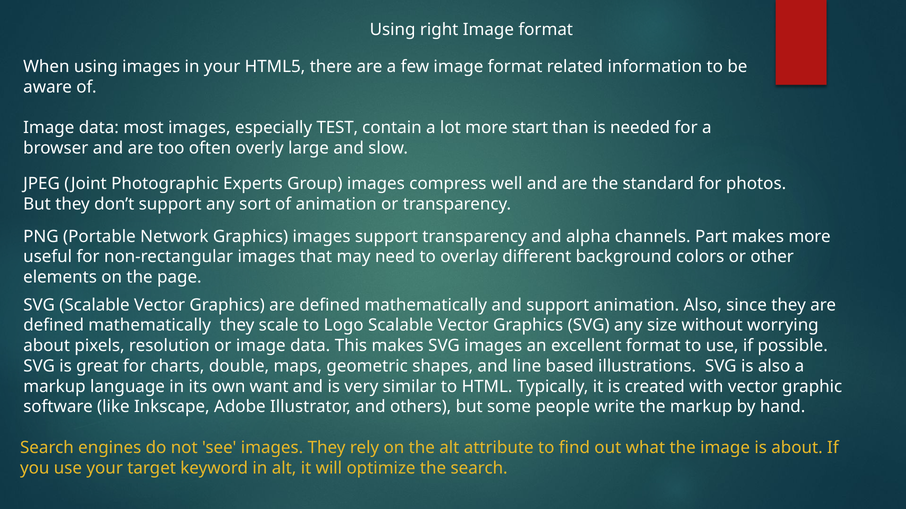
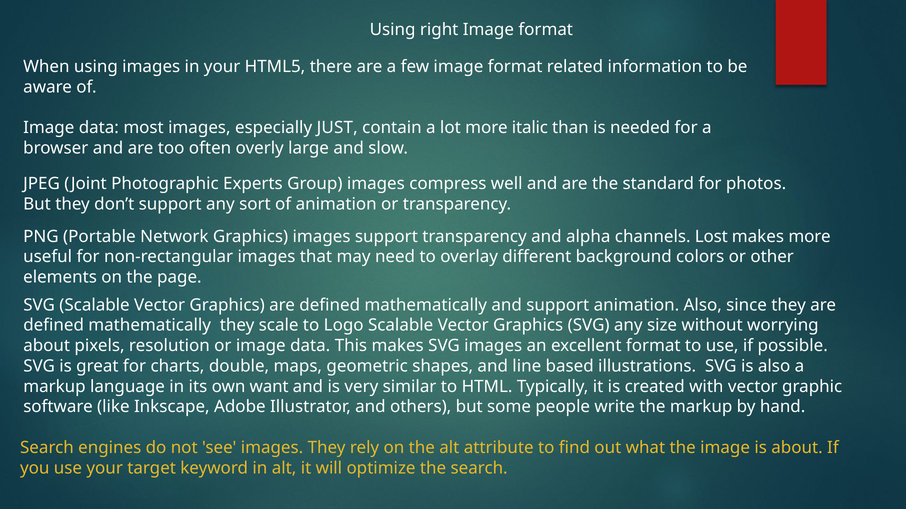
TEST: TEST -> JUST
start: start -> italic
Part: Part -> Lost
